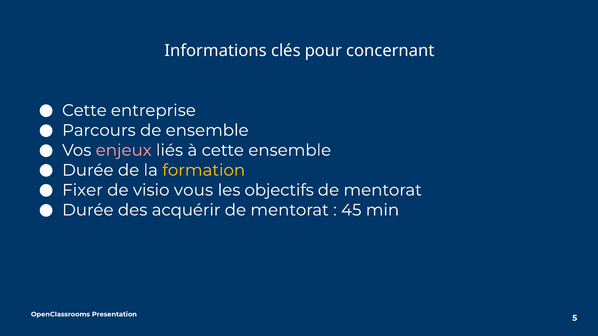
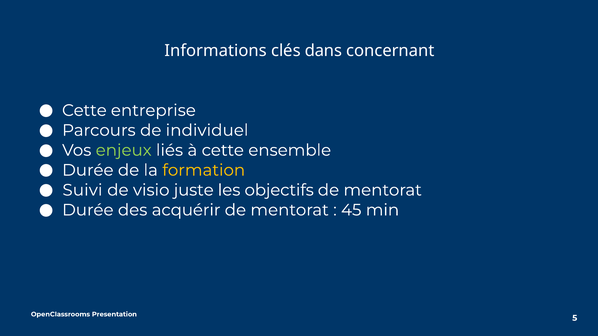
pour: pour -> dans
de ensemble: ensemble -> individuel
enjeux colour: pink -> light green
Fixer: Fixer -> Suivi
vous: vous -> juste
